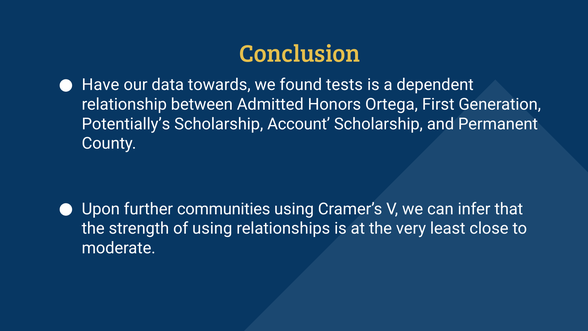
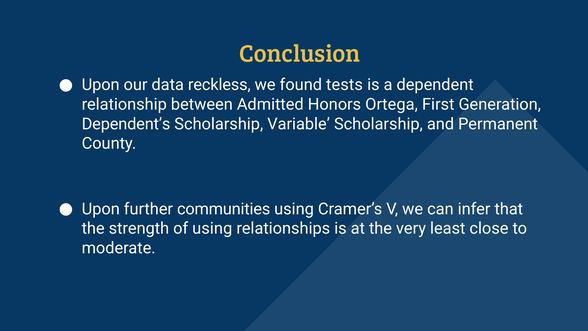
Have at (101, 85): Have -> Upon
towards: towards -> reckless
Potentially’s: Potentially’s -> Dependent’s
Account: Account -> Variable
